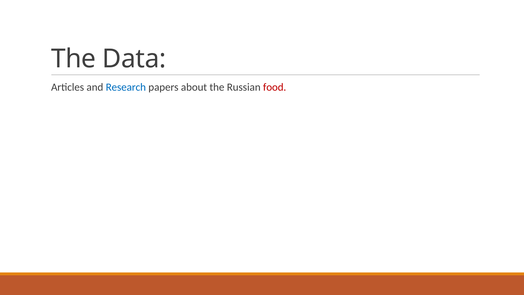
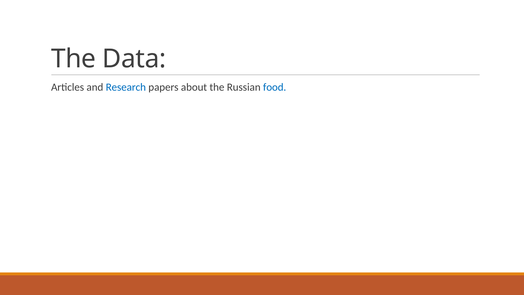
food colour: red -> blue
